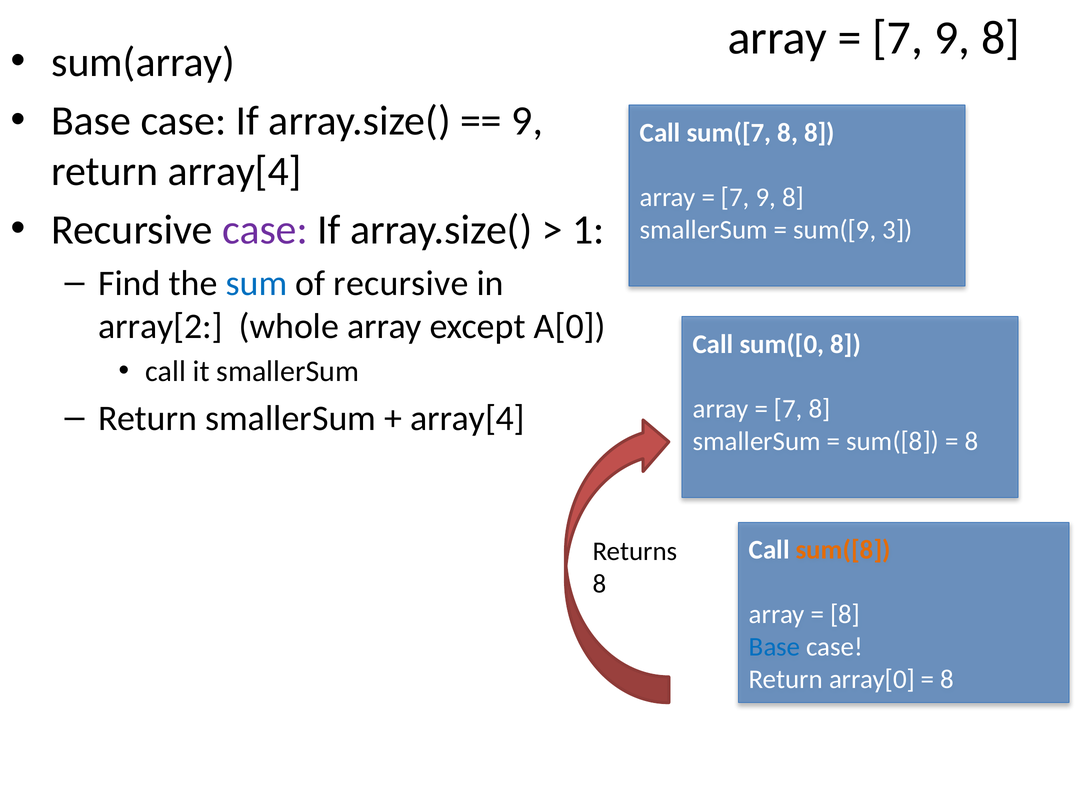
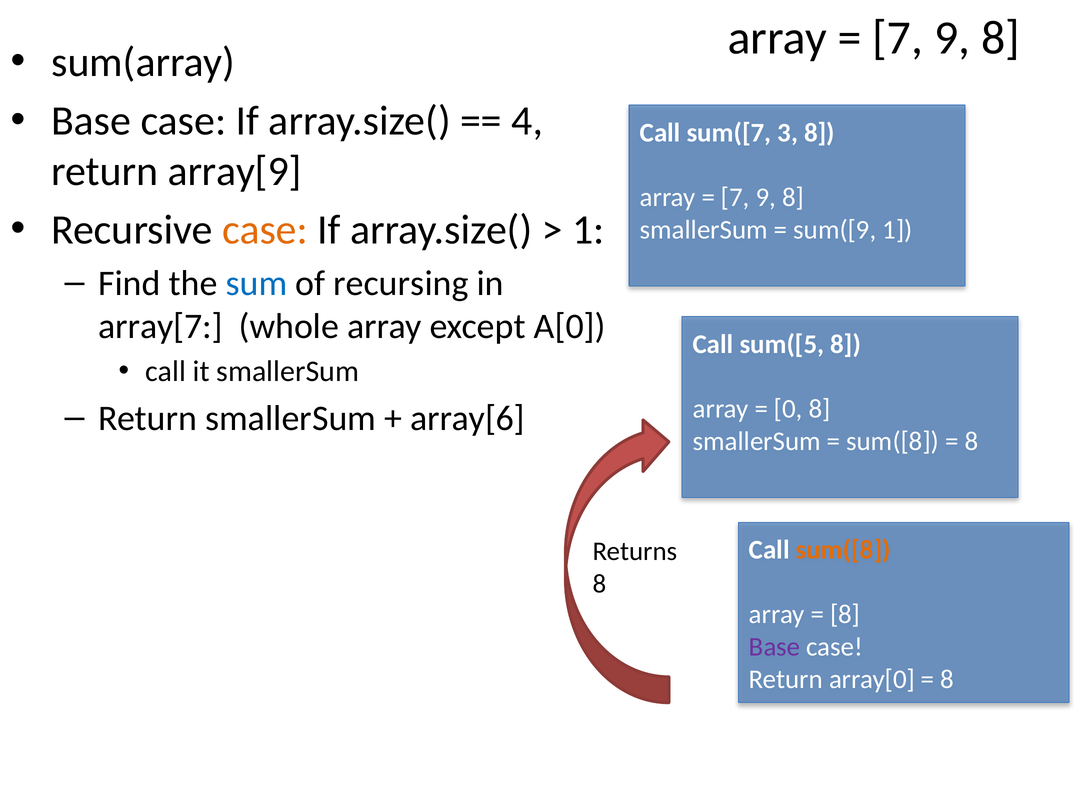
9 at (527, 121): 9 -> 4
sum([7 8: 8 -> 3
return array[4: array[4 -> array[9
case at (265, 230) colour: purple -> orange
sum([9 3: 3 -> 1
of recursive: recursive -> recursing
array[2: array[2 -> array[7
sum([0: sum([0 -> sum([5
7 at (788, 409): 7 -> 0
array[4 at (468, 419): array[4 -> array[6
Base at (775, 647) colour: blue -> purple
